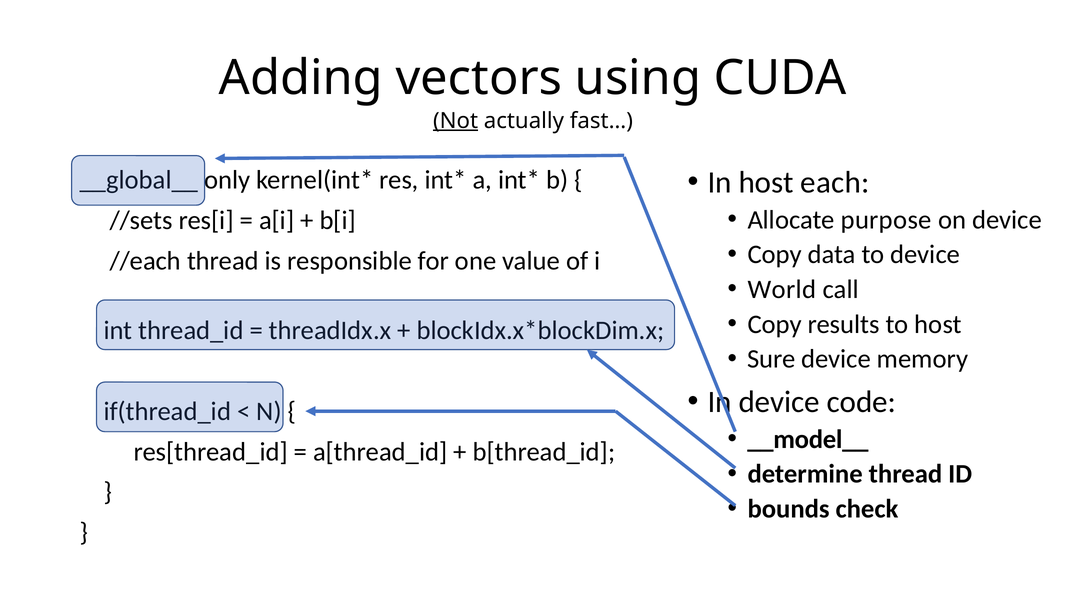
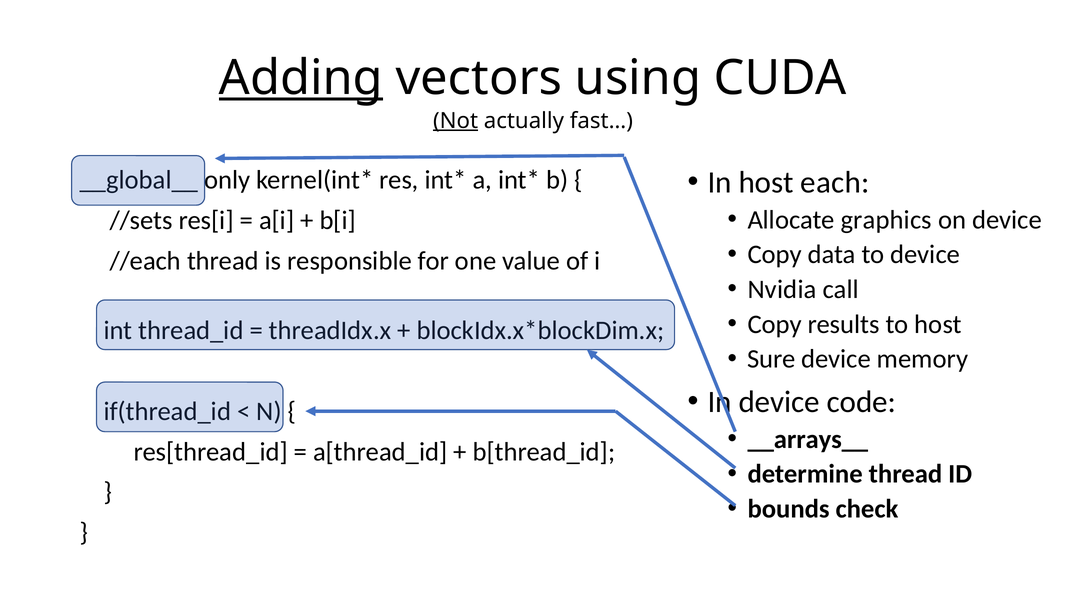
Adding underline: none -> present
purpose: purpose -> graphics
World: World -> Nvidia
__model__: __model__ -> __arrays__
